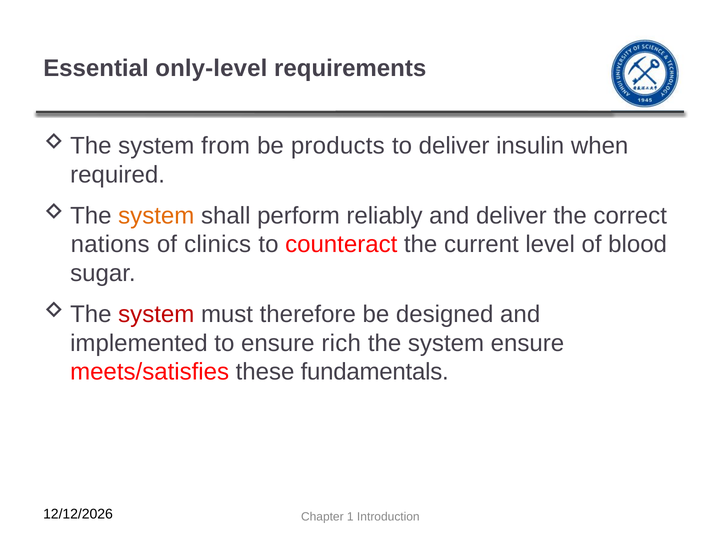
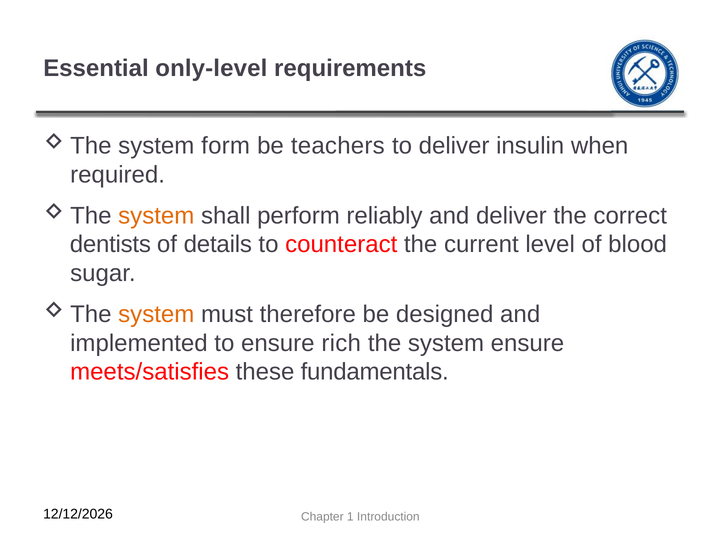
from: from -> form
products: products -> teachers
nations: nations -> dentists
clinics: clinics -> details
system at (156, 314) colour: red -> orange
